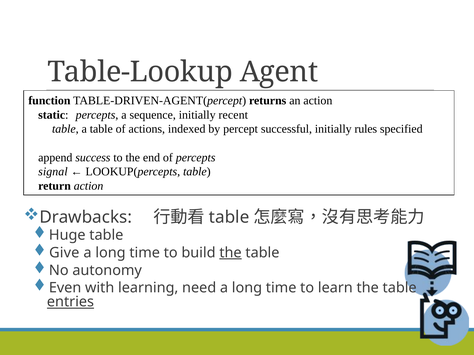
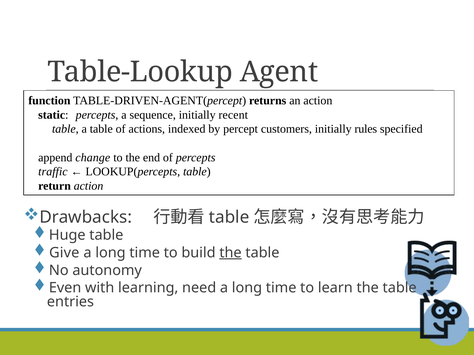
successful: successful -> customers
success: success -> change
signal: signal -> traffic
entries underline: present -> none
